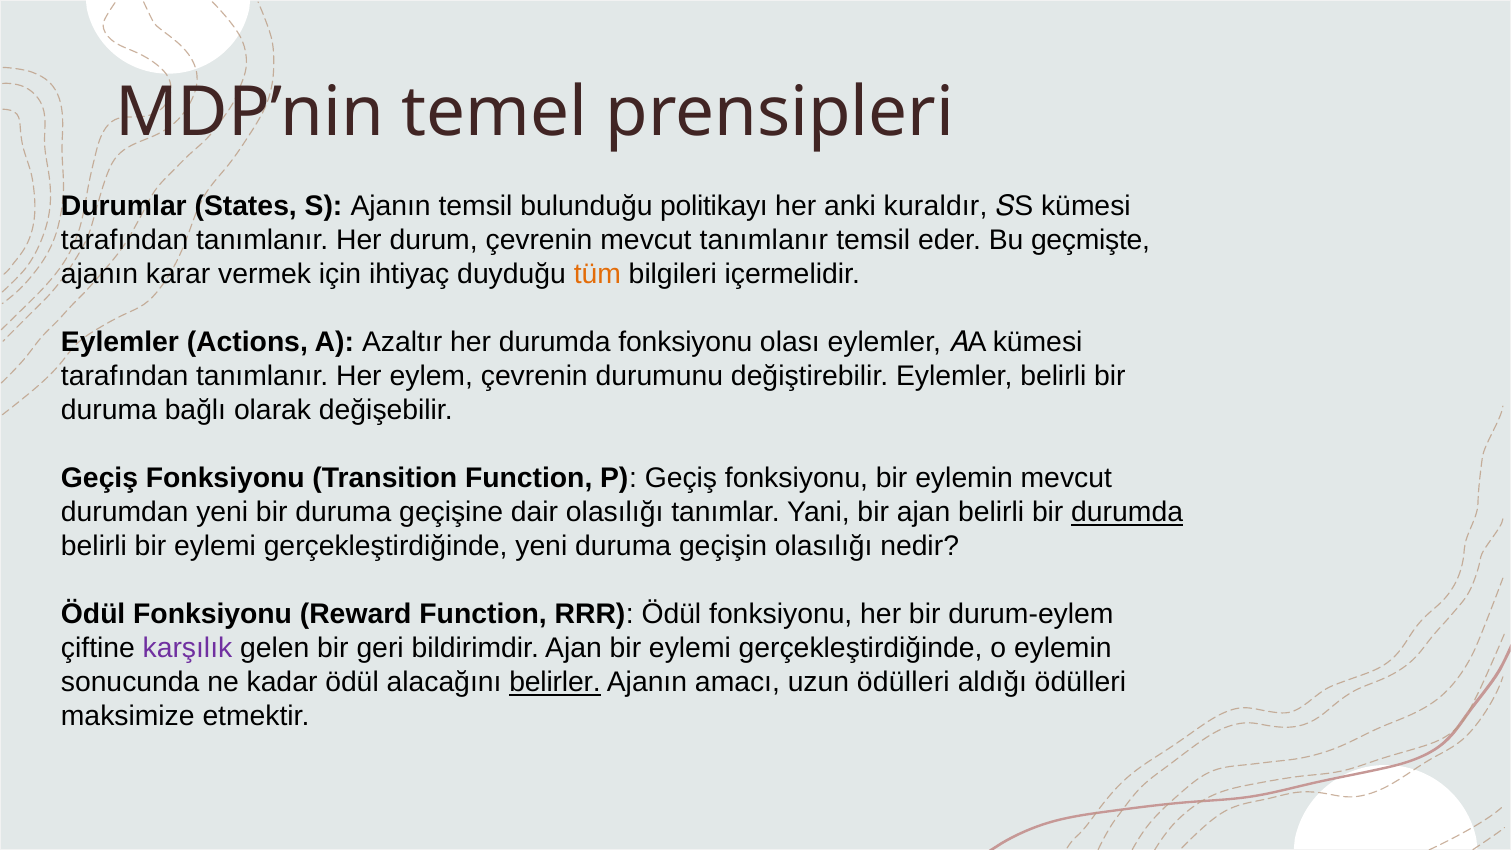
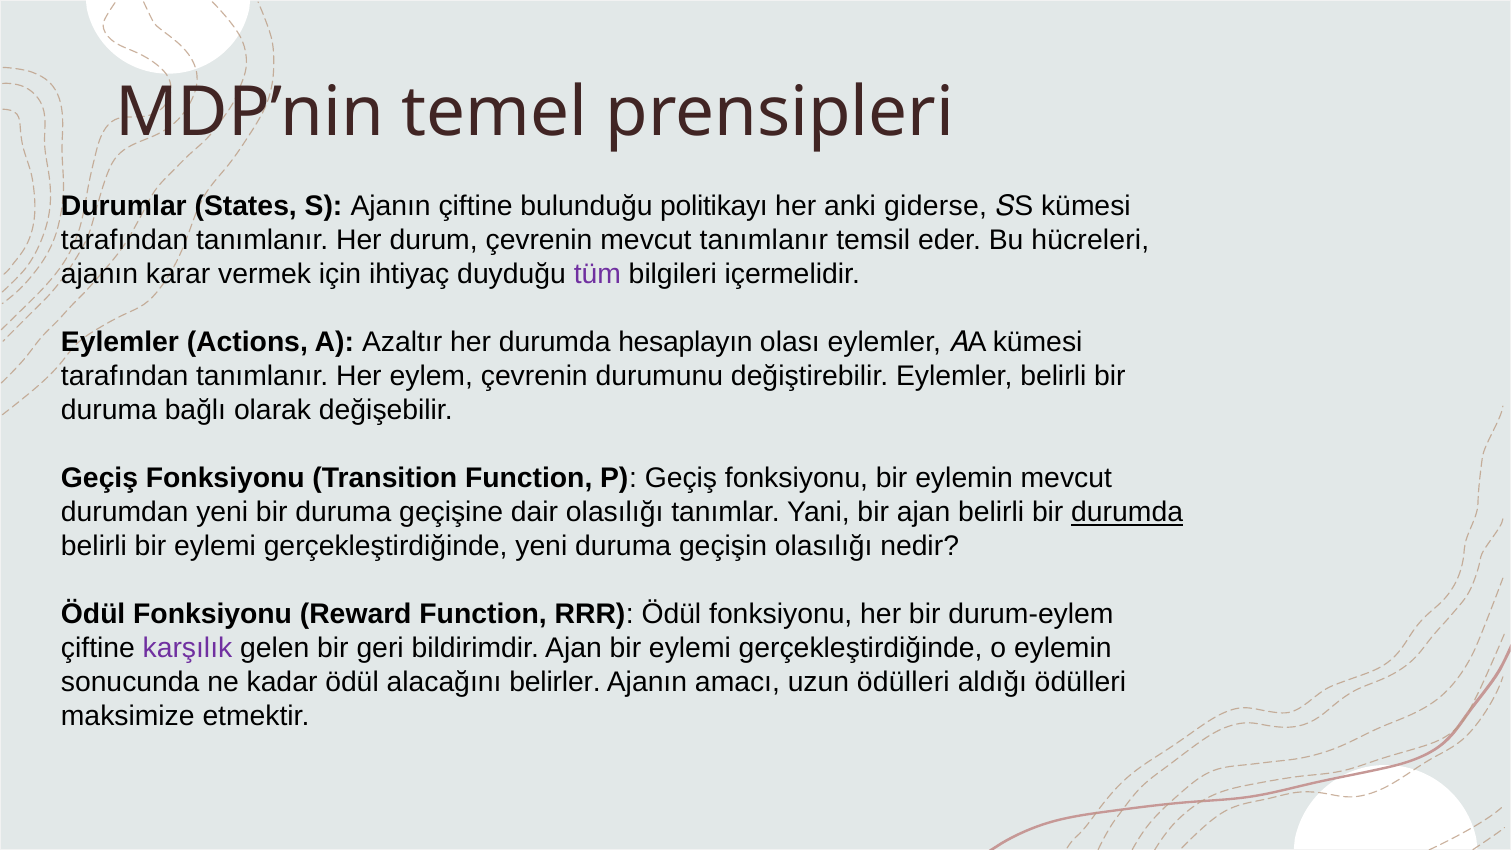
Ajanın temsil: temsil -> çiftine
kuraldır: kuraldır -> giderse
geçmişte: geçmişte -> hücreleri
tüm colour: orange -> purple
durumda fonksiyonu: fonksiyonu -> hesaplayın
belirler underline: present -> none
